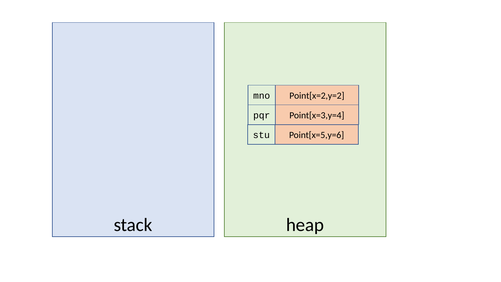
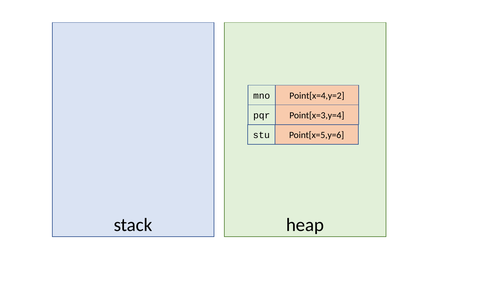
Point[x=2,y=2: Point[x=2,y=2 -> Point[x=4,y=2
